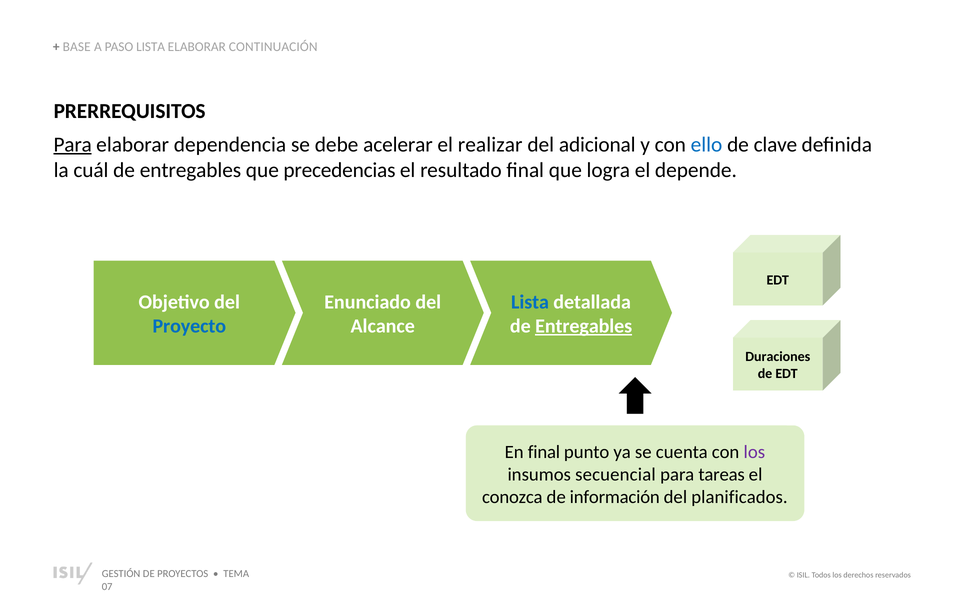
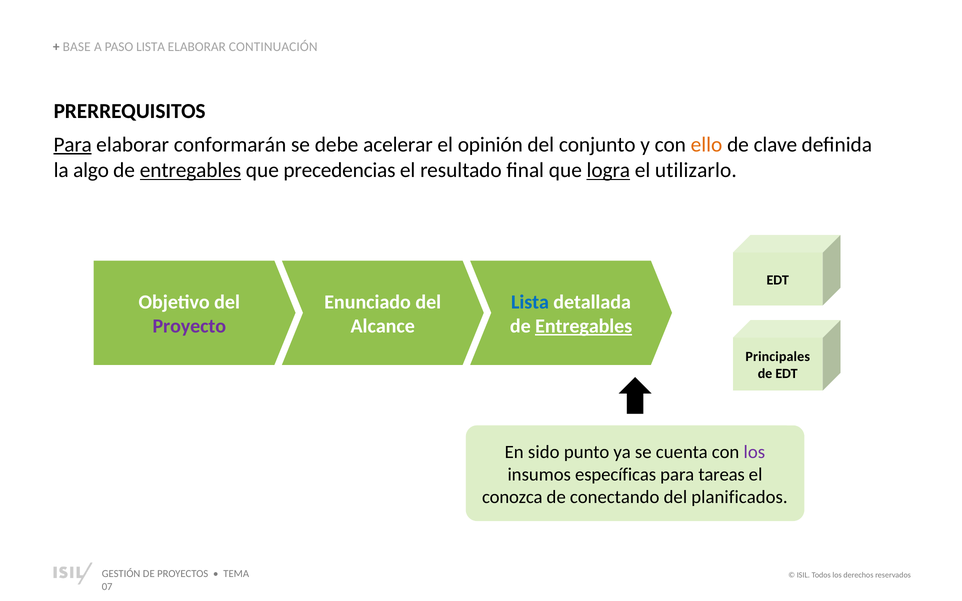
dependencia: dependencia -> conformarán
realizar: realizar -> opinión
adicional: adicional -> conjunto
ello colour: blue -> orange
cuál: cuál -> algo
entregables at (190, 170) underline: none -> present
logra underline: none -> present
depende: depende -> utilizarlo
Proyecto colour: blue -> purple
Duraciones: Duraciones -> Principales
En final: final -> sido
secuencial: secuencial -> específicas
información: información -> conectando
